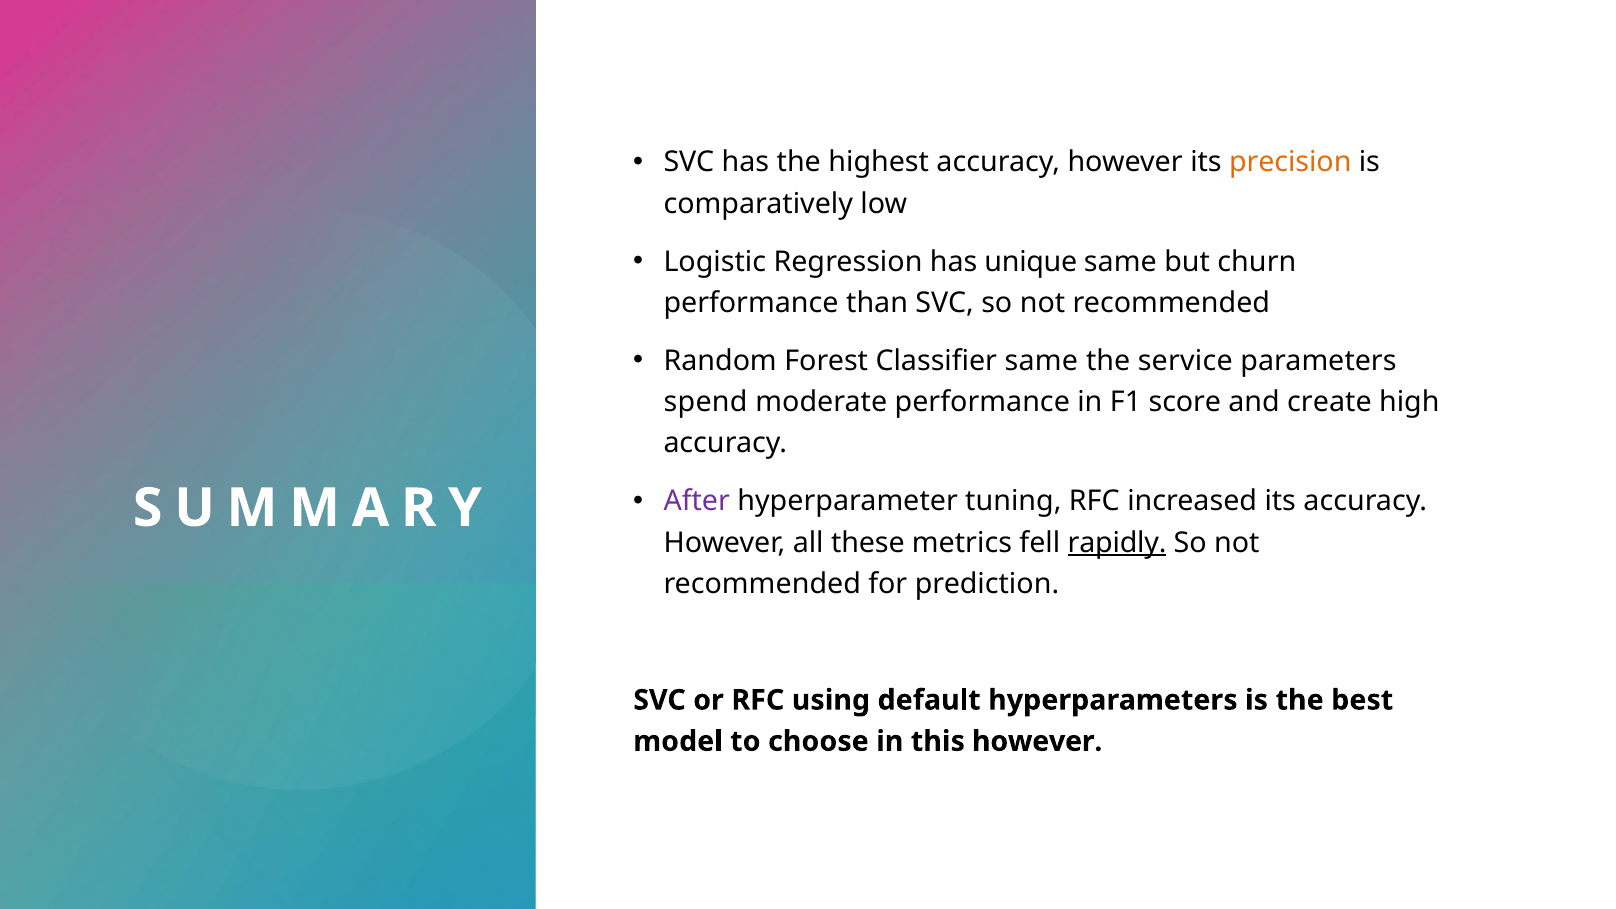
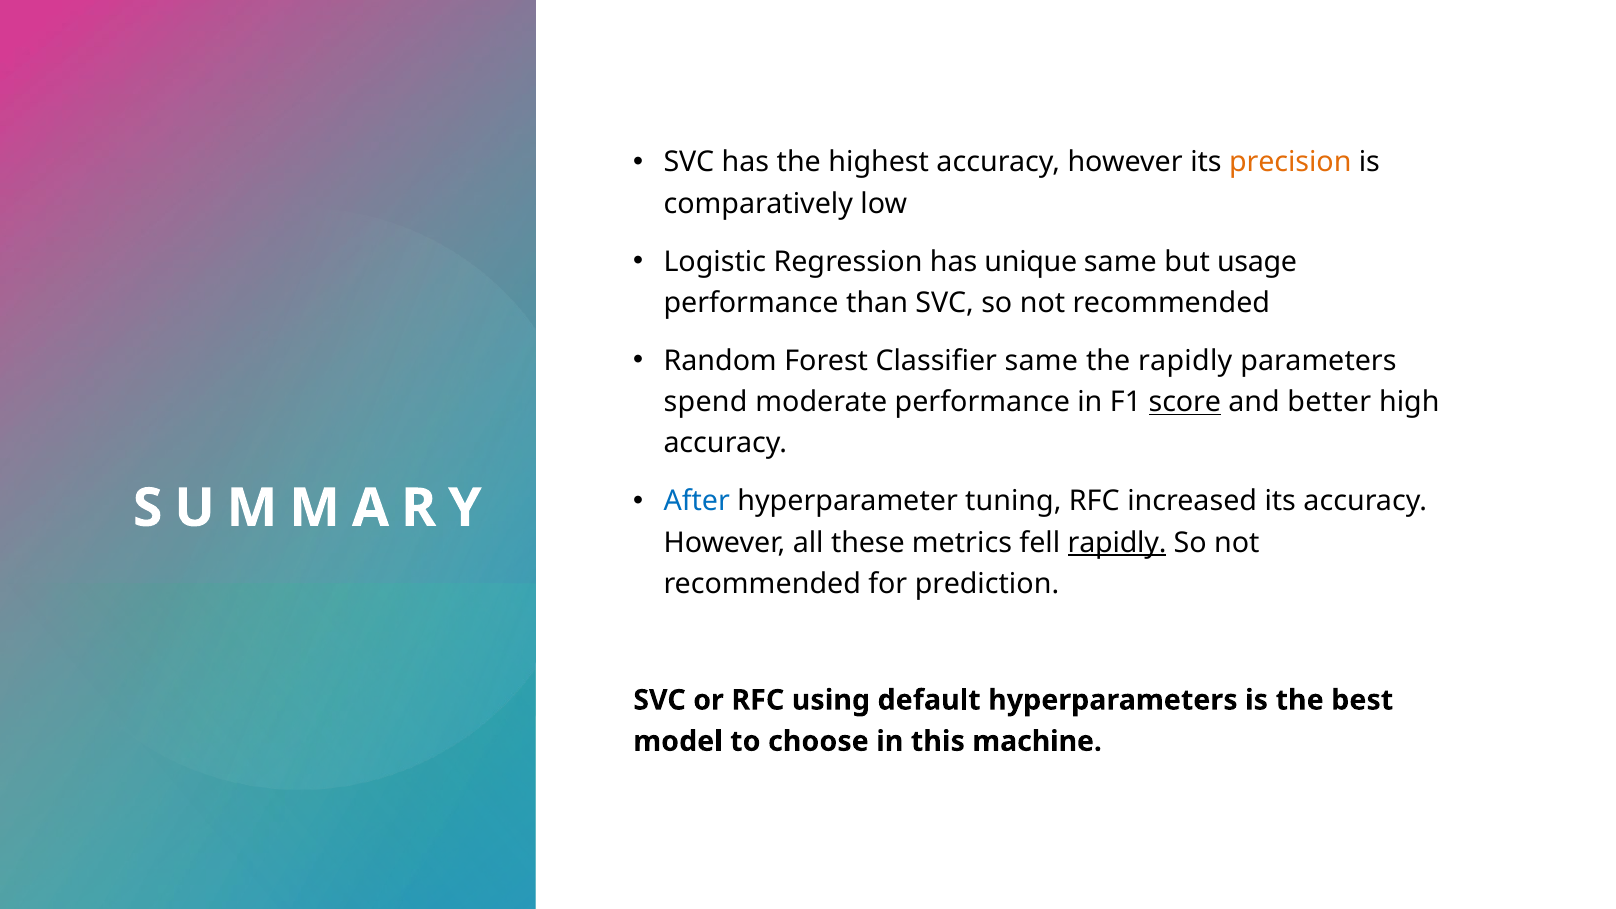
churn: churn -> usage
the service: service -> rapidly
score underline: none -> present
create: create -> better
After colour: purple -> blue
this however: however -> machine
